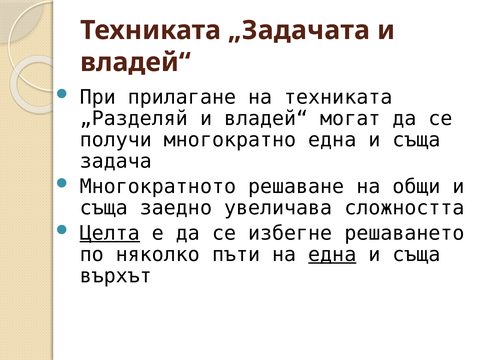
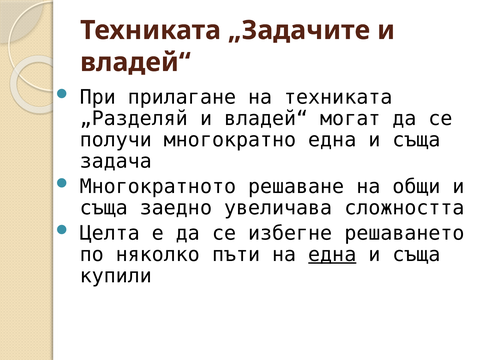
„Задачата: „Задачата -> „Задачите
Целта underline: present -> none
върхът: върхът -> купили
